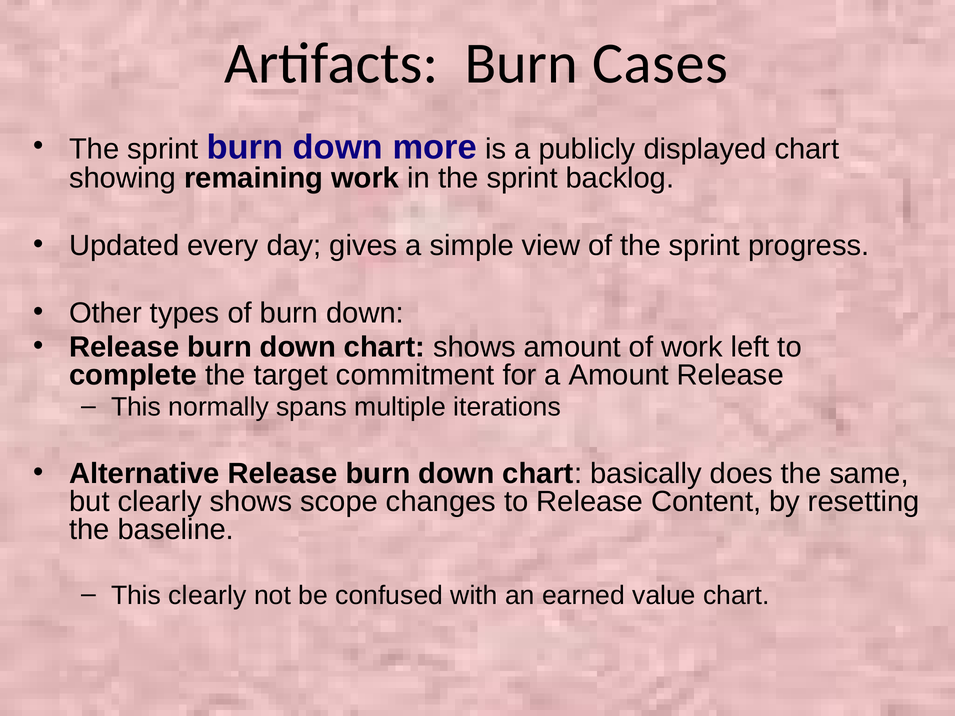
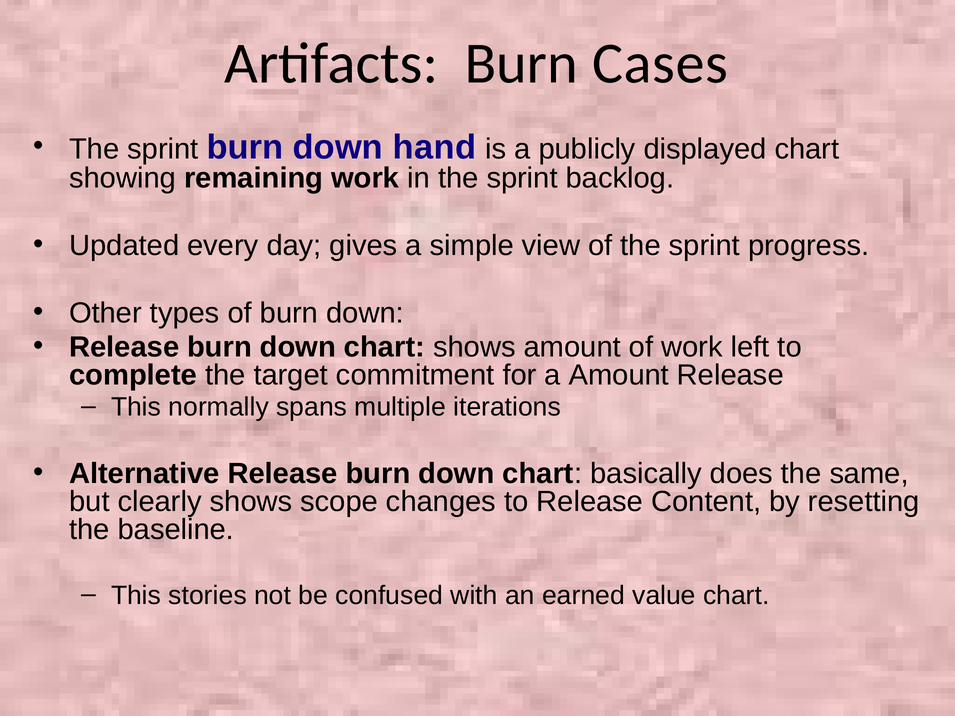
more: more -> hand
This clearly: clearly -> stories
